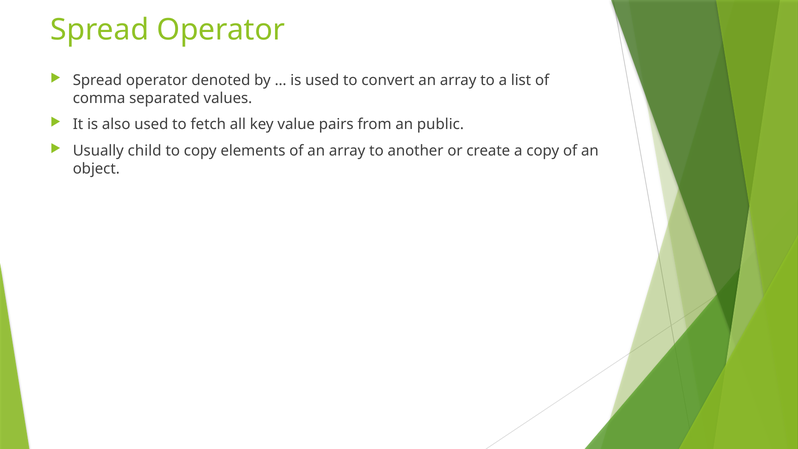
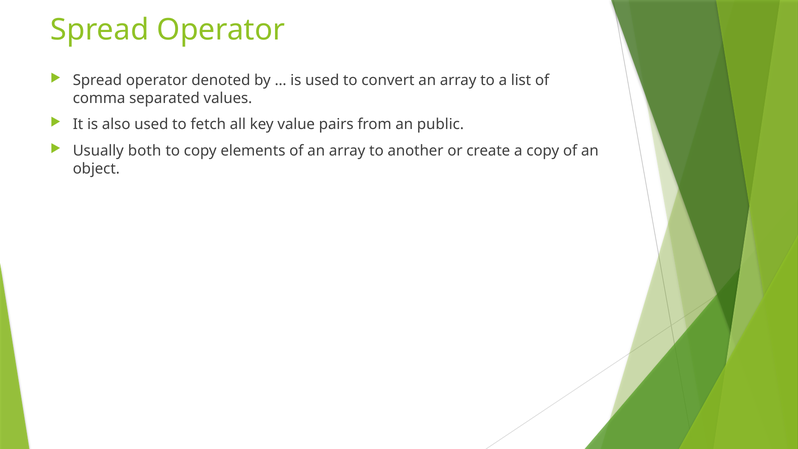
child: child -> both
